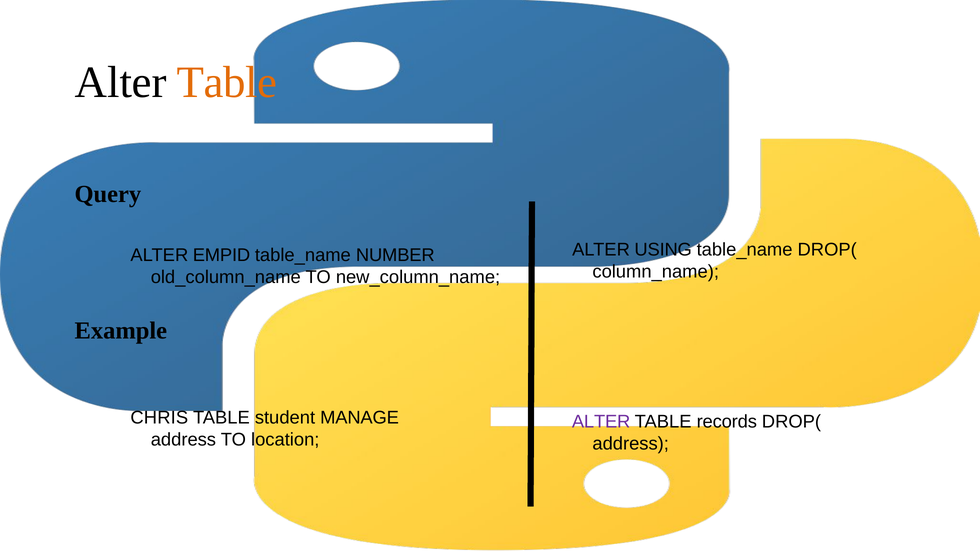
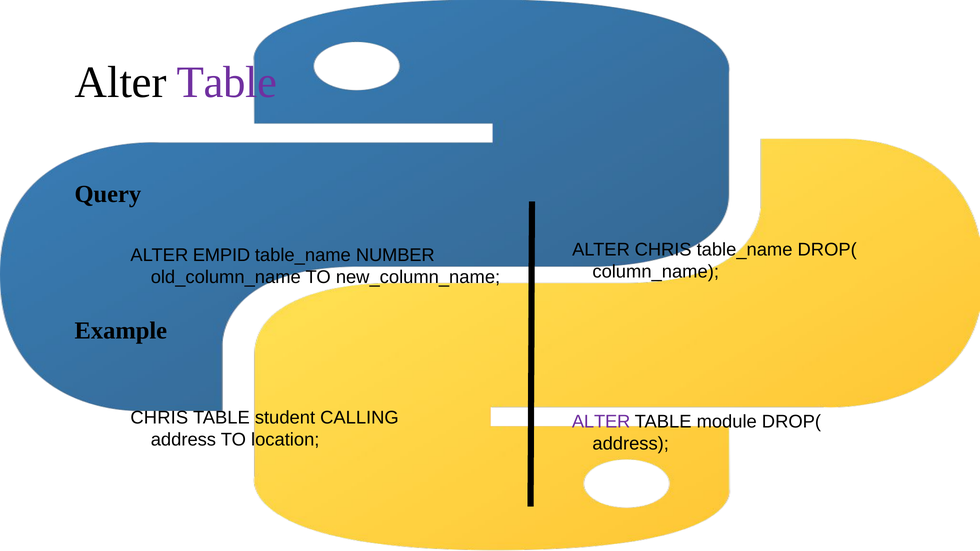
Table at (227, 82) colour: orange -> purple
ALTER USING: USING -> CHRIS
MANAGE: MANAGE -> CALLING
records: records -> module
